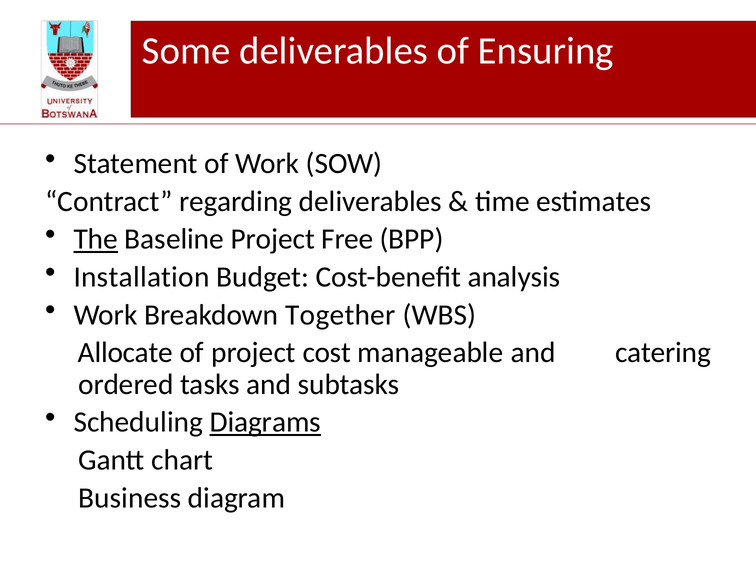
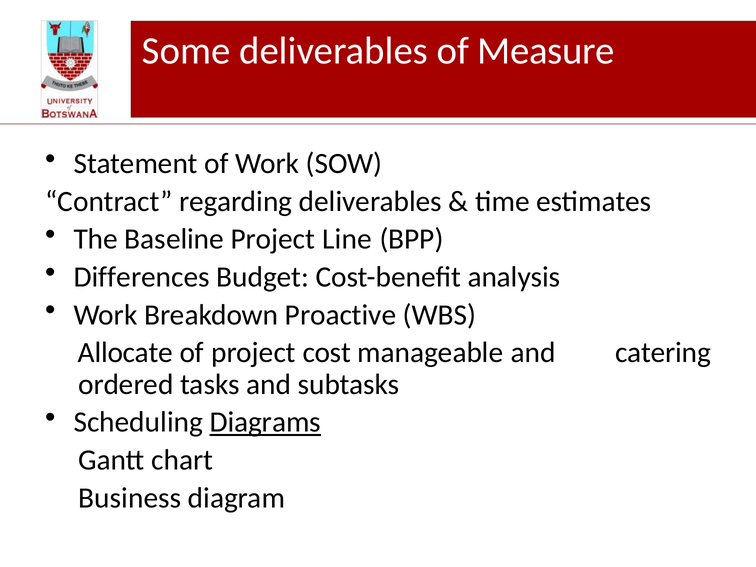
Ensuring: Ensuring -> Measure
The underline: present -> none
Free: Free -> Line
Installation: Installation -> Differences
Together: Together -> Proactive
